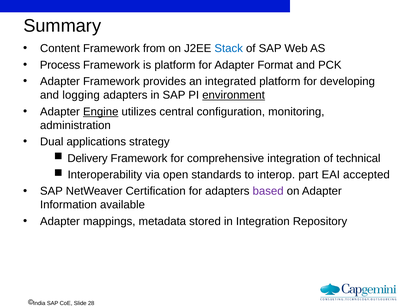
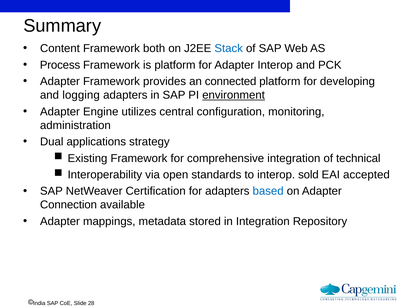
from: from -> both
Adapter Format: Format -> Interop
integrated: integrated -> connected
Engine underline: present -> none
Delivery: Delivery -> Existing
part: part -> sold
based colour: purple -> blue
Information: Information -> Connection
